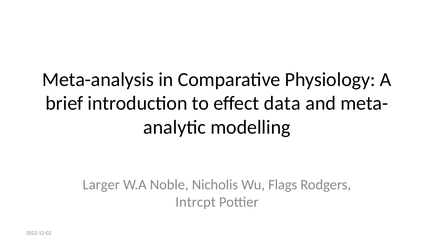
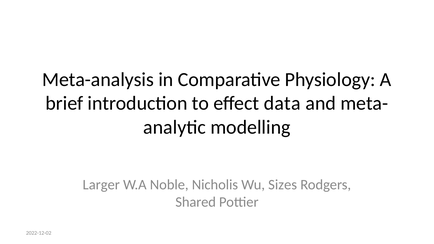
Flags: Flags -> Sizes
Intrcpt: Intrcpt -> Shared
